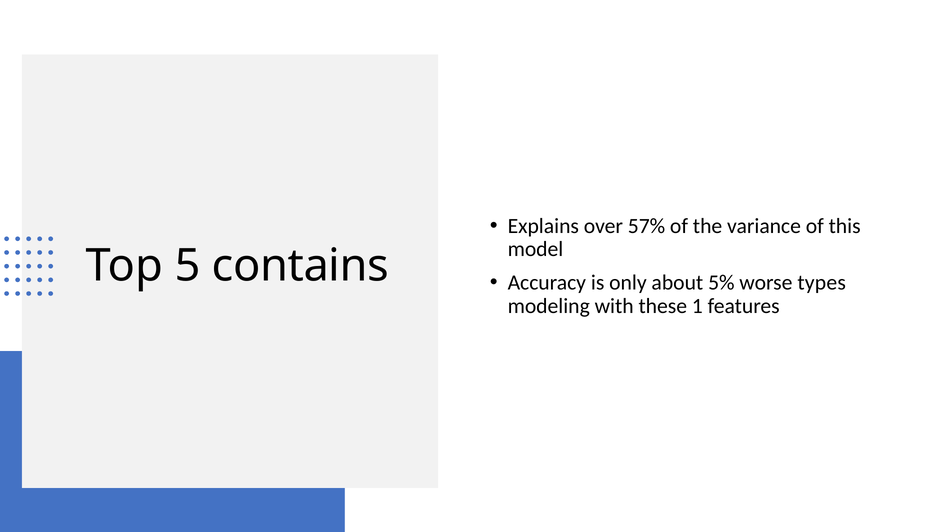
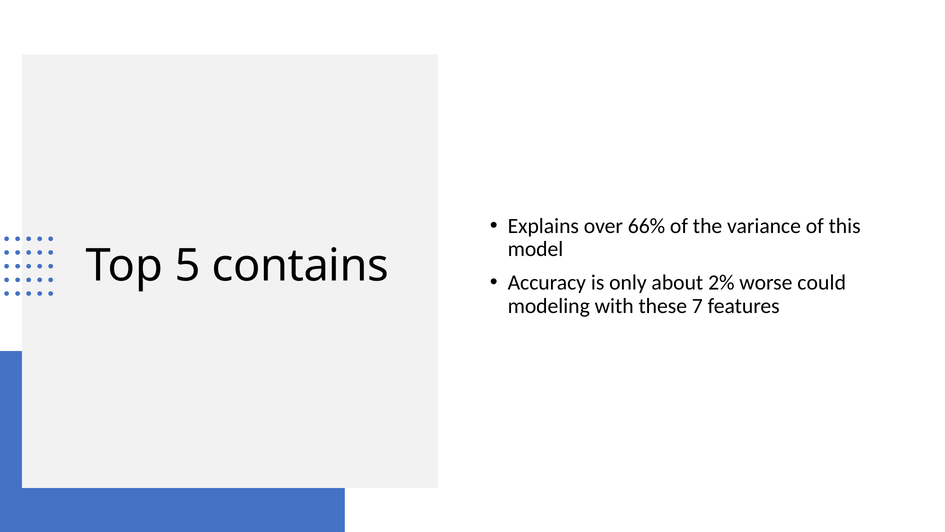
57%: 57% -> 66%
5%: 5% -> 2%
types: types -> could
1: 1 -> 7
